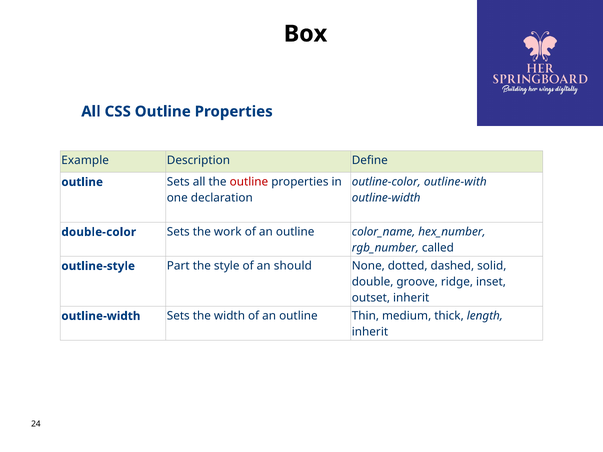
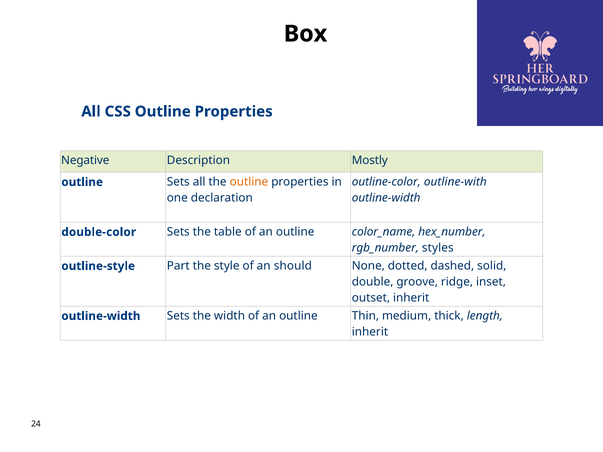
Example: Example -> Negative
Define: Define -> Mostly
outline at (249, 182) colour: red -> orange
work: work -> table
called: called -> styles
